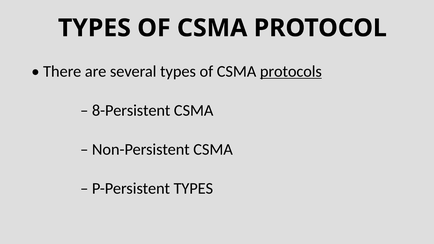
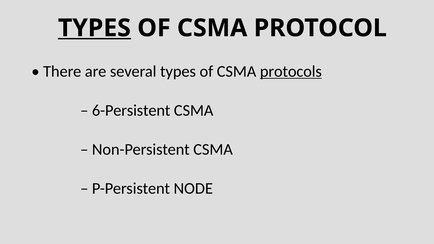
TYPES at (94, 28) underline: none -> present
8-Persistent: 8-Persistent -> 6-Persistent
P-Persistent TYPES: TYPES -> NODE
